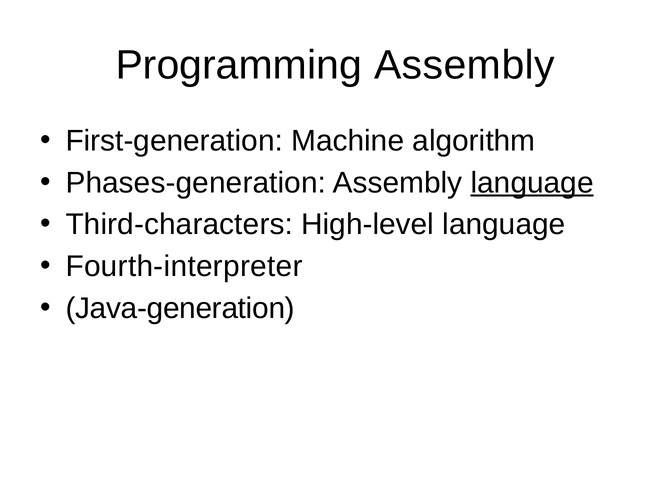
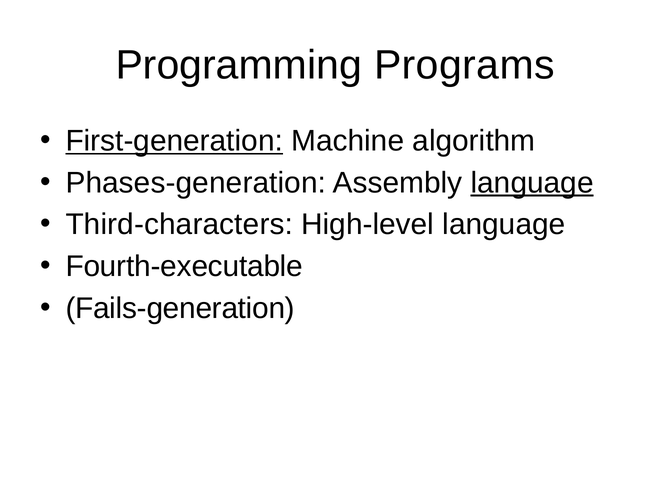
Programming Assembly: Assembly -> Programs
First-generation underline: none -> present
Fourth-interpreter: Fourth-interpreter -> Fourth-executable
Java-generation: Java-generation -> Fails-generation
